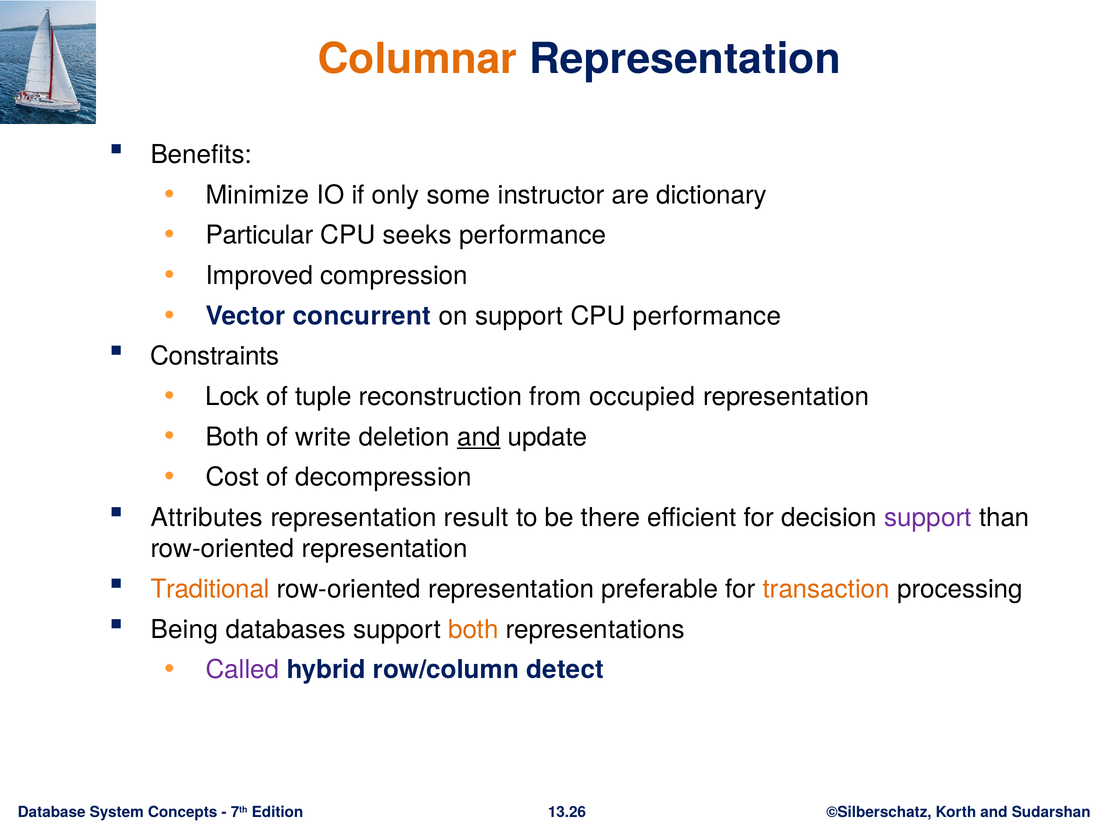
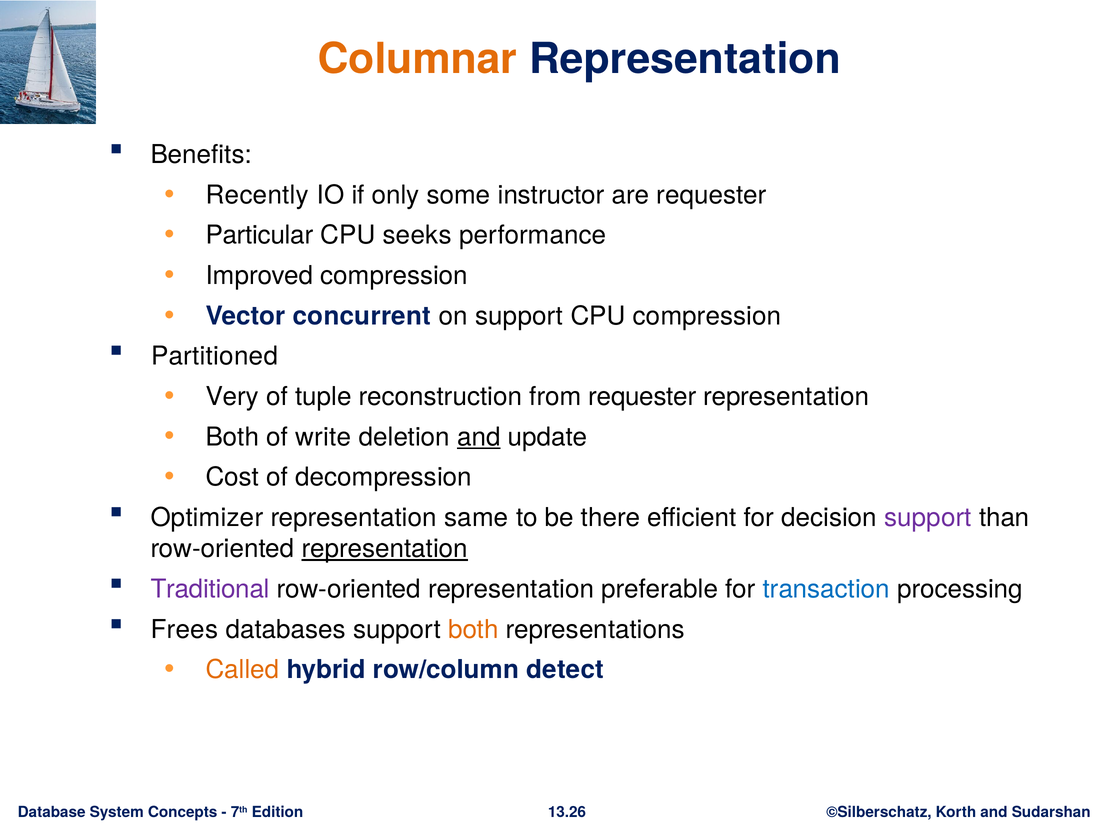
Minimize: Minimize -> Recently
are dictionary: dictionary -> requester
CPU performance: performance -> compression
Constraints: Constraints -> Partitioned
Lock: Lock -> Very
from occupied: occupied -> requester
Attributes: Attributes -> Optimizer
result: result -> same
representation at (385, 549) underline: none -> present
Traditional colour: orange -> purple
transaction colour: orange -> blue
Being: Being -> Frees
Called colour: purple -> orange
